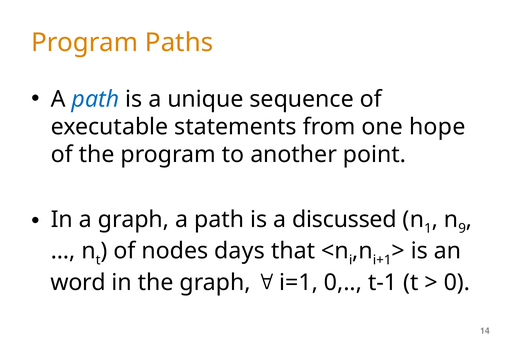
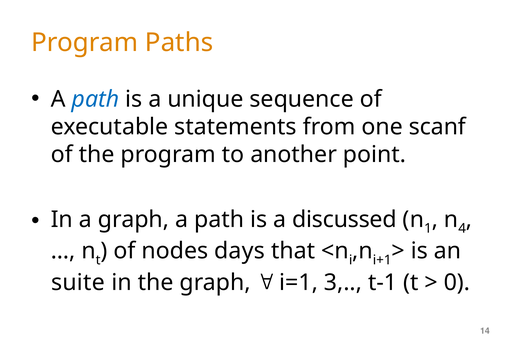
hope: hope -> scanf
9: 9 -> 4
word: word -> suite
i=1 0: 0 -> 3
